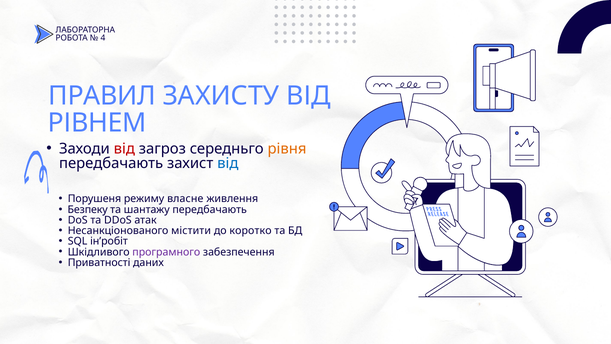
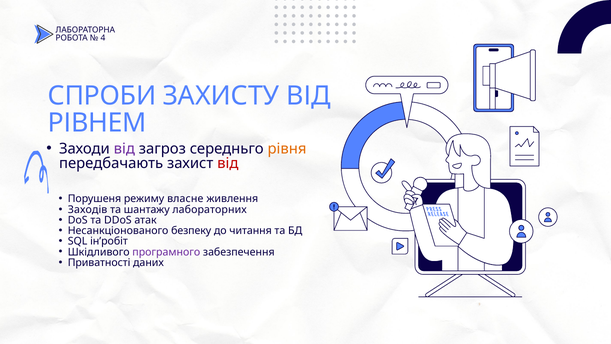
ПРАВИЛ: ПРАВИЛ -> СПРОБИ
від at (124, 148) colour: red -> purple
від at (228, 163) colour: blue -> red
Безпеку: Безпеку -> Заходів
шантажу передбачають: передбачають -> лабораторних
містити: містити -> безпеку
коротко: коротко -> читання
